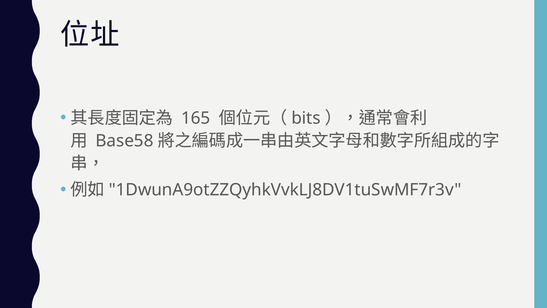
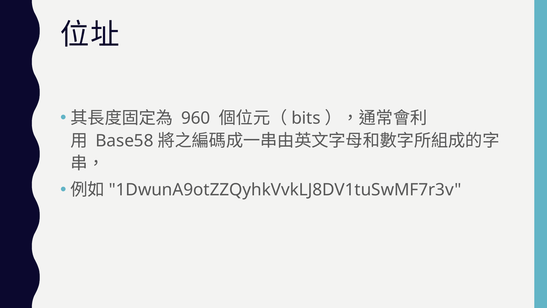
165: 165 -> 960
